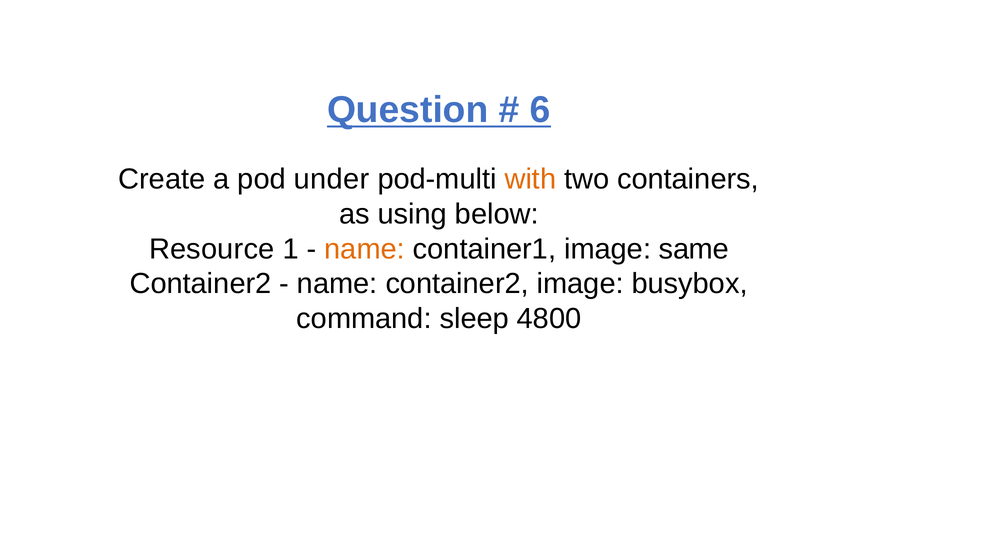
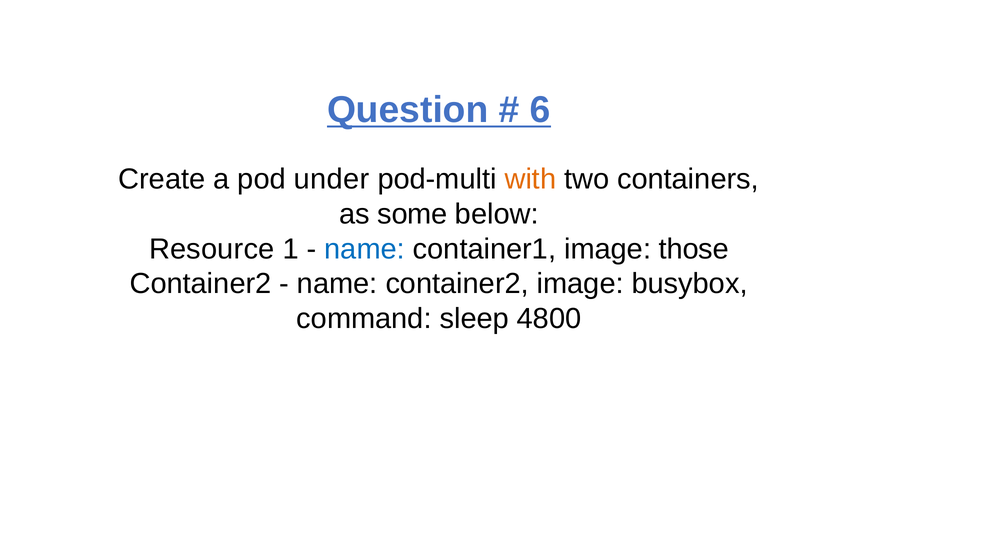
using: using -> some
name at (365, 249) colour: orange -> blue
same: same -> those
